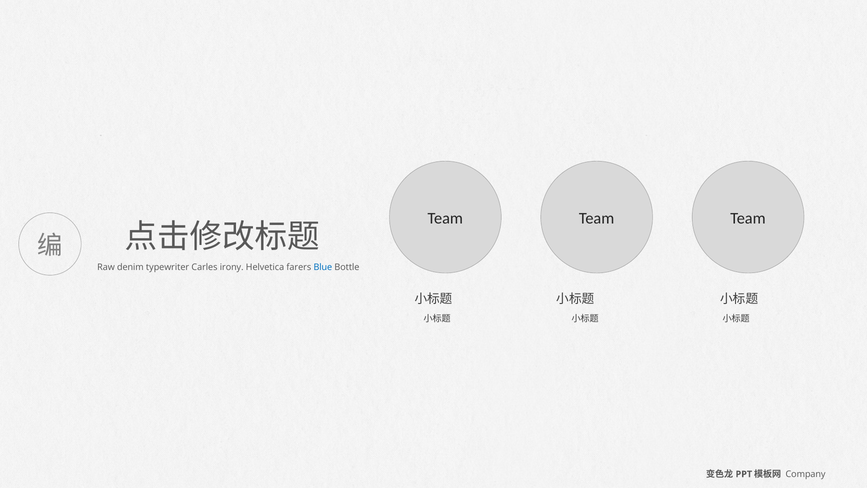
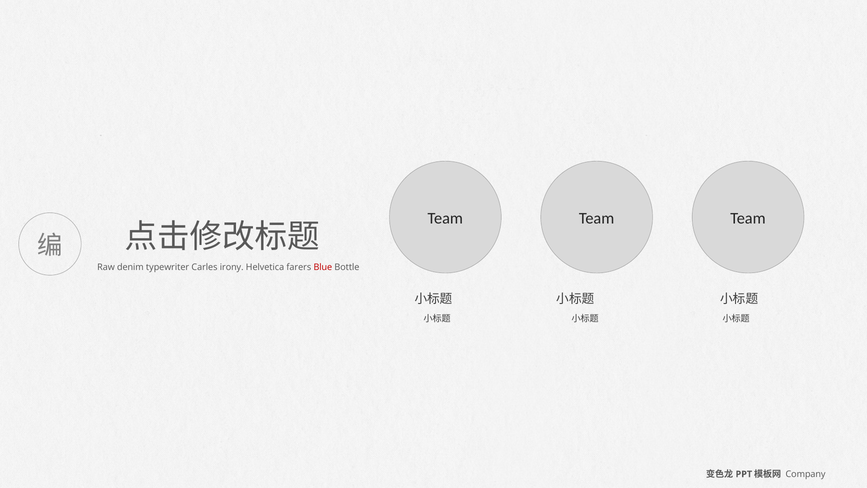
Blue colour: blue -> red
